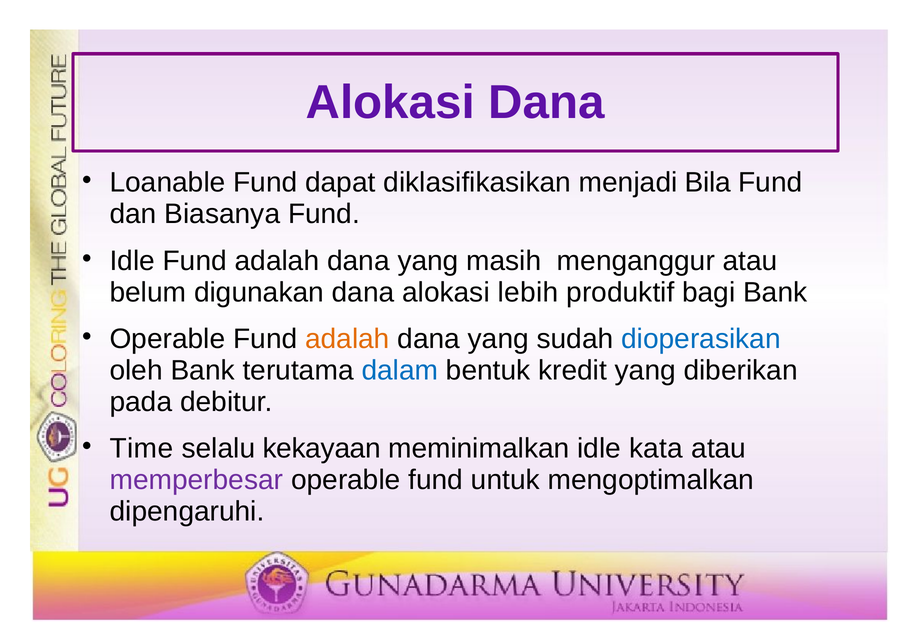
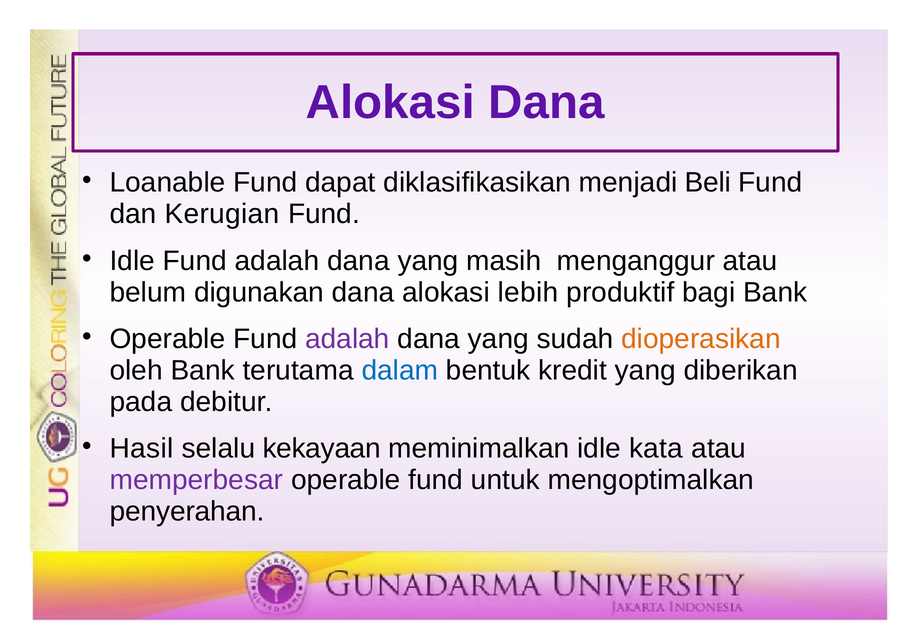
Bila: Bila -> Beli
Biasanya: Biasanya -> Kerugian
adalah at (347, 339) colour: orange -> purple
dioperasikan colour: blue -> orange
Time: Time -> Hasil
dipengaruhi: dipengaruhi -> penyerahan
